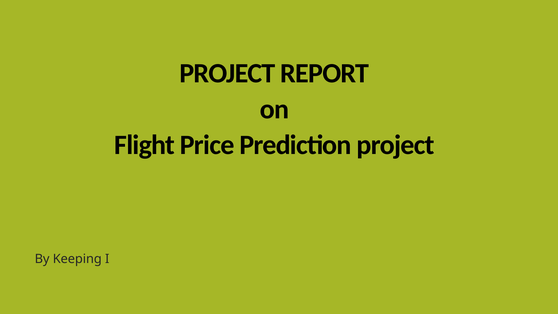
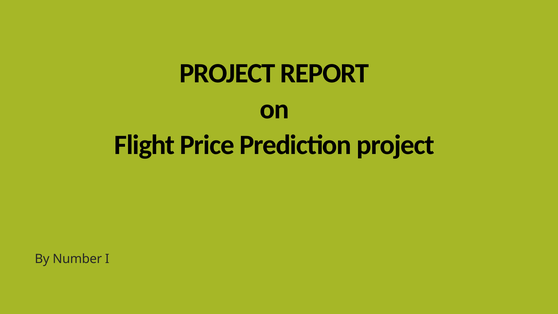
Keeping: Keeping -> Number
